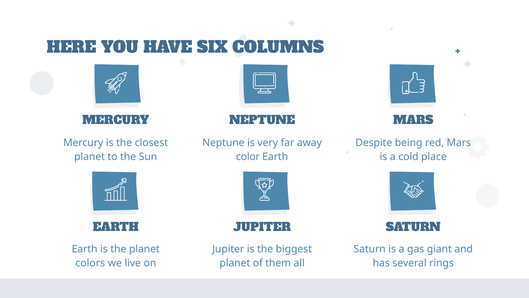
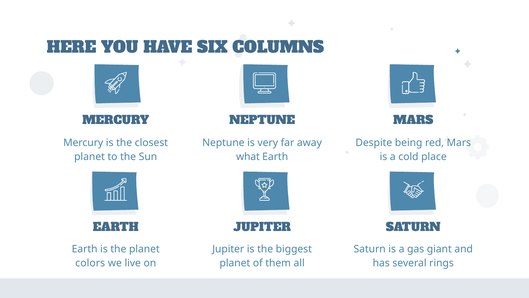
color: color -> what
